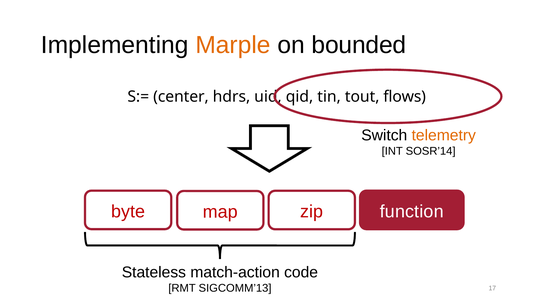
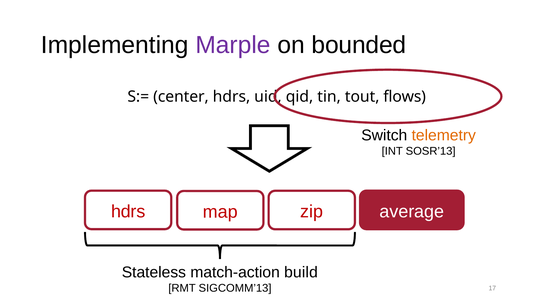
Marple colour: orange -> purple
SOSR’14: SOSR’14 -> SOSR’13
byte at (128, 212): byte -> hdrs
function: function -> average
code: code -> build
